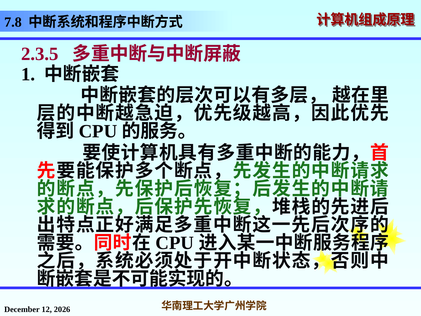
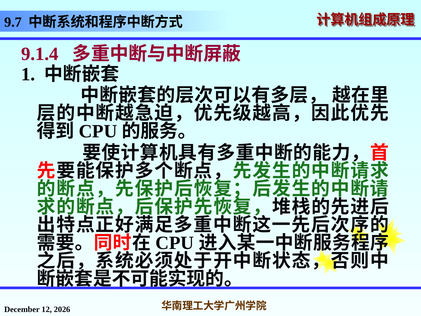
7.8: 7.8 -> 9.7
2.3.5: 2.3.5 -> 9.1.4
